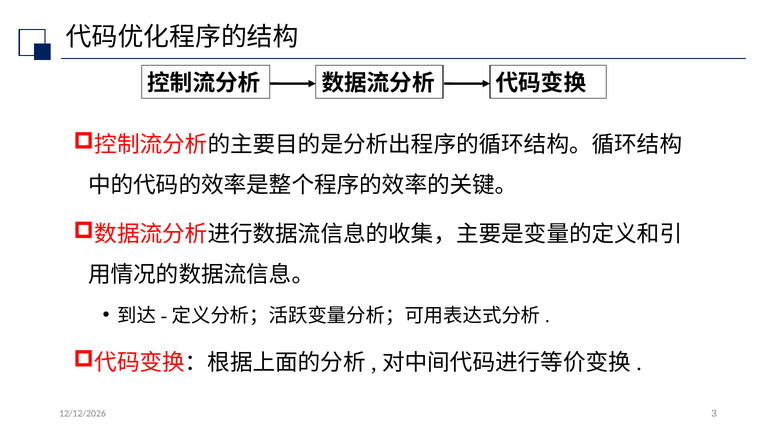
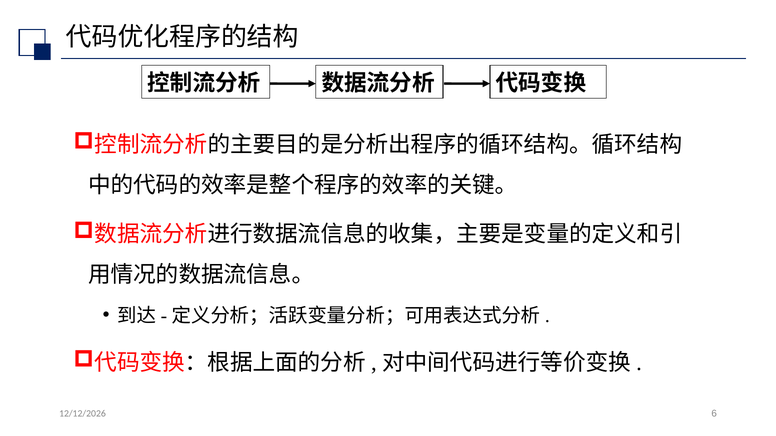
3: 3 -> 6
